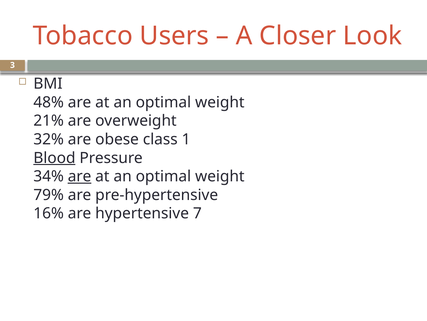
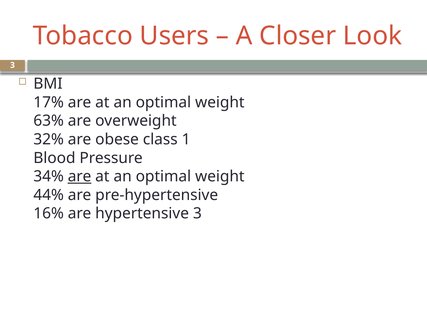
48%: 48% -> 17%
21%: 21% -> 63%
Blood underline: present -> none
79%: 79% -> 44%
hypertensive 7: 7 -> 3
